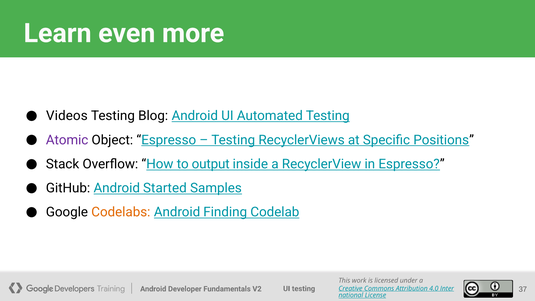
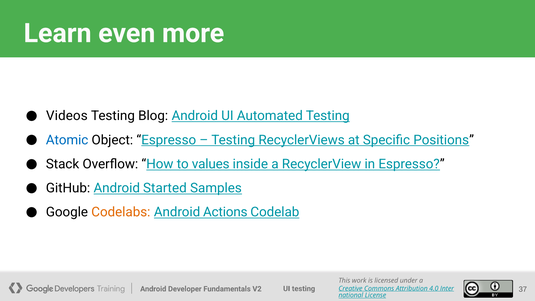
Atomic colour: purple -> blue
output: output -> values
Finding: Finding -> Actions
